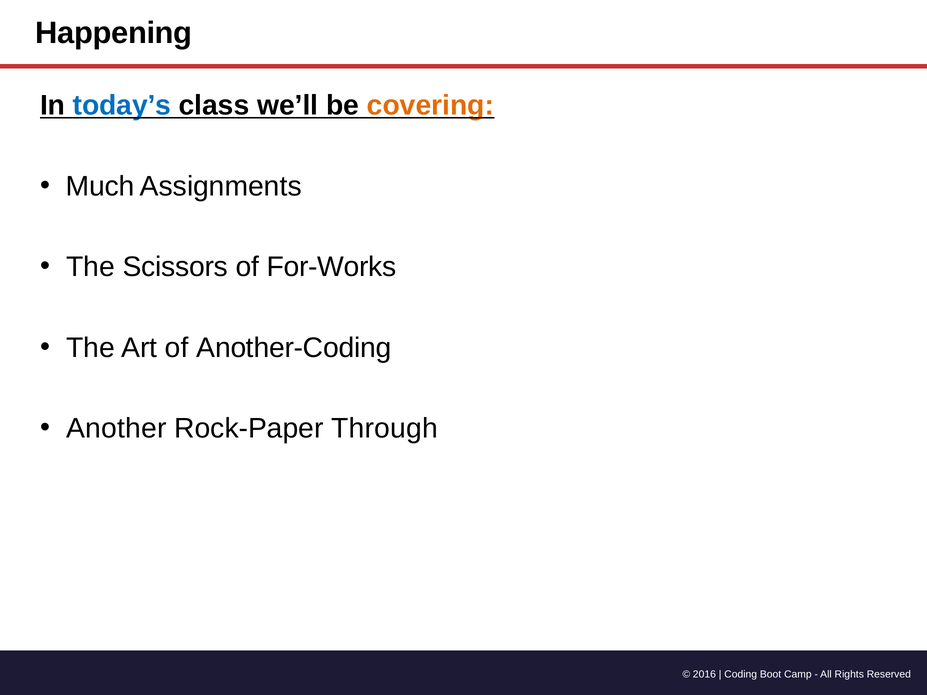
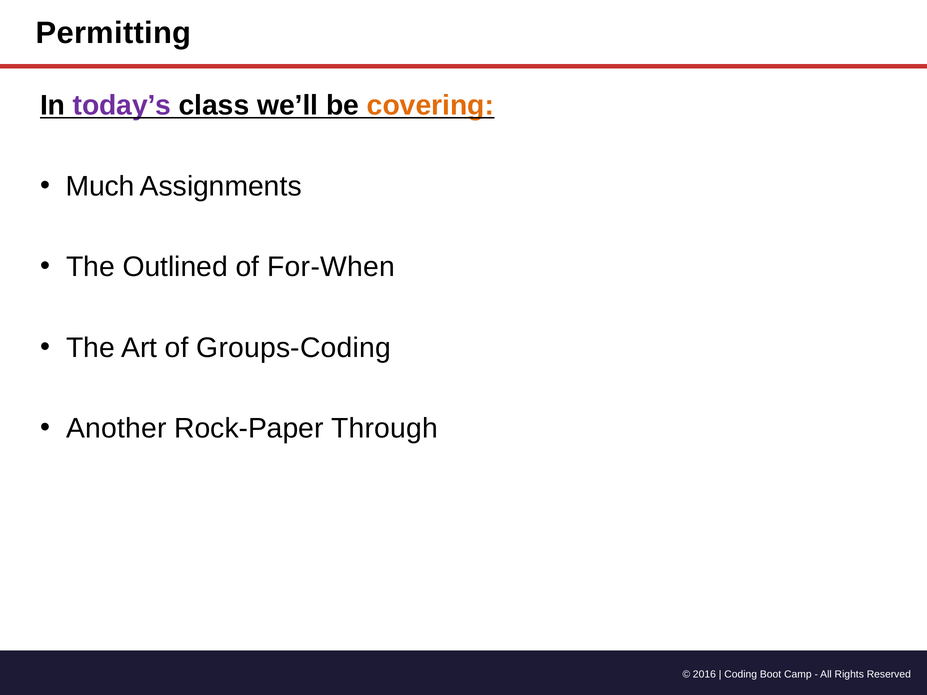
Happening: Happening -> Permitting
today’s colour: blue -> purple
Scissors: Scissors -> Outlined
For-Works: For-Works -> For-When
Another-Coding: Another-Coding -> Groups-Coding
